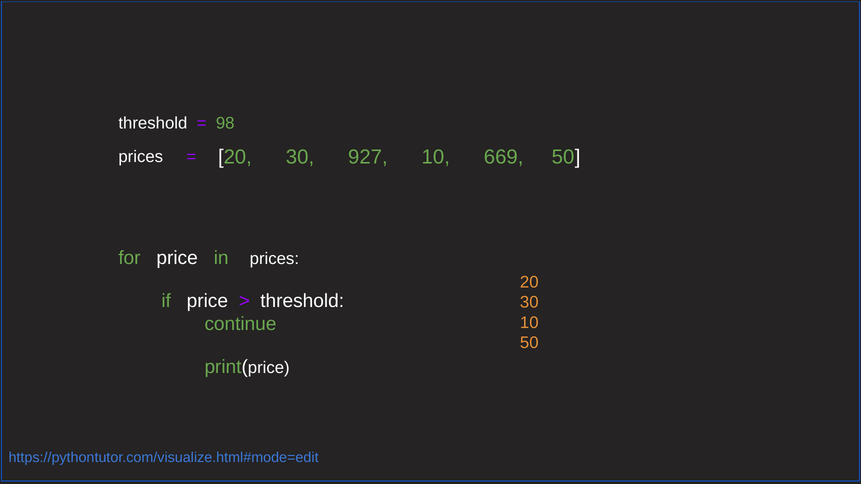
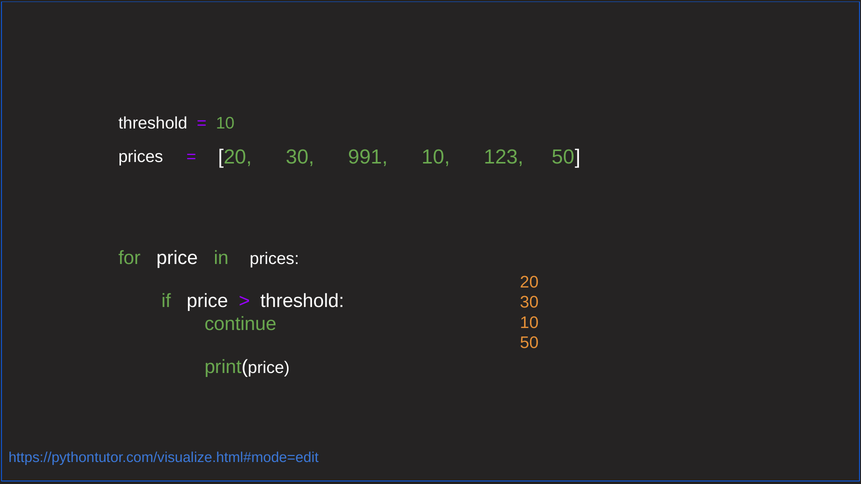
98 at (225, 123): 98 -> 10
927: 927 -> 991
669: 669 -> 123
